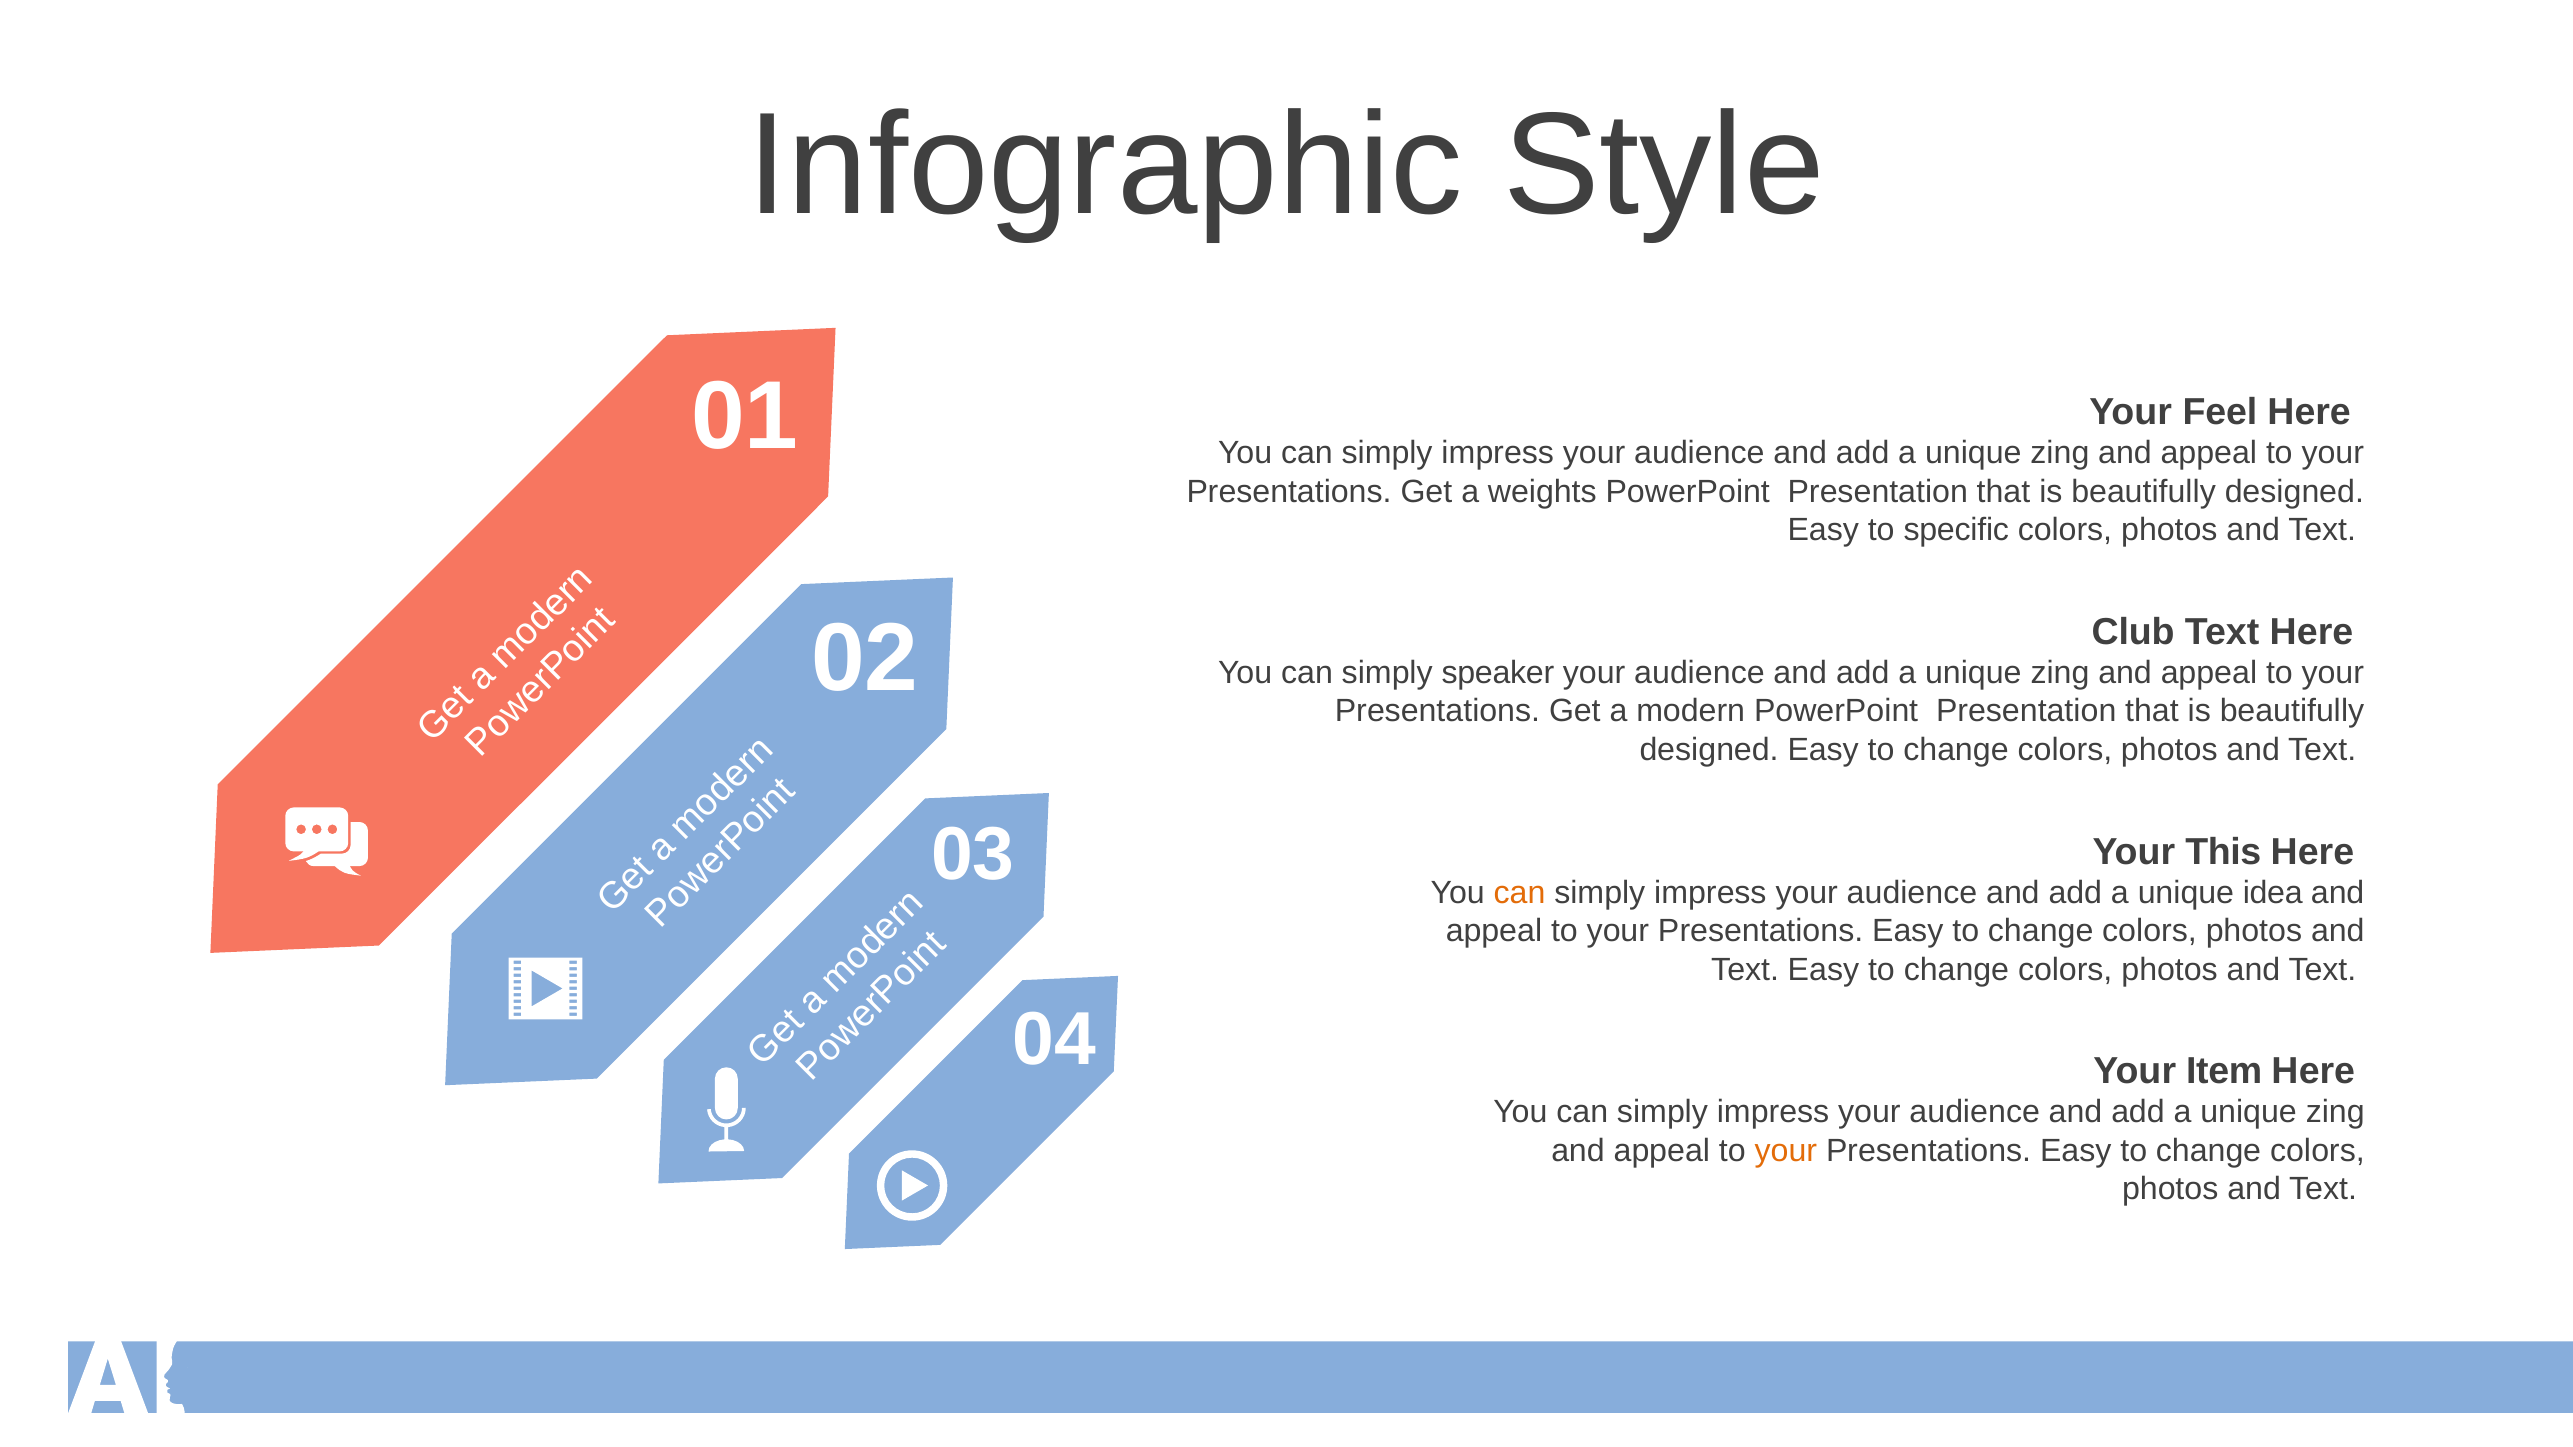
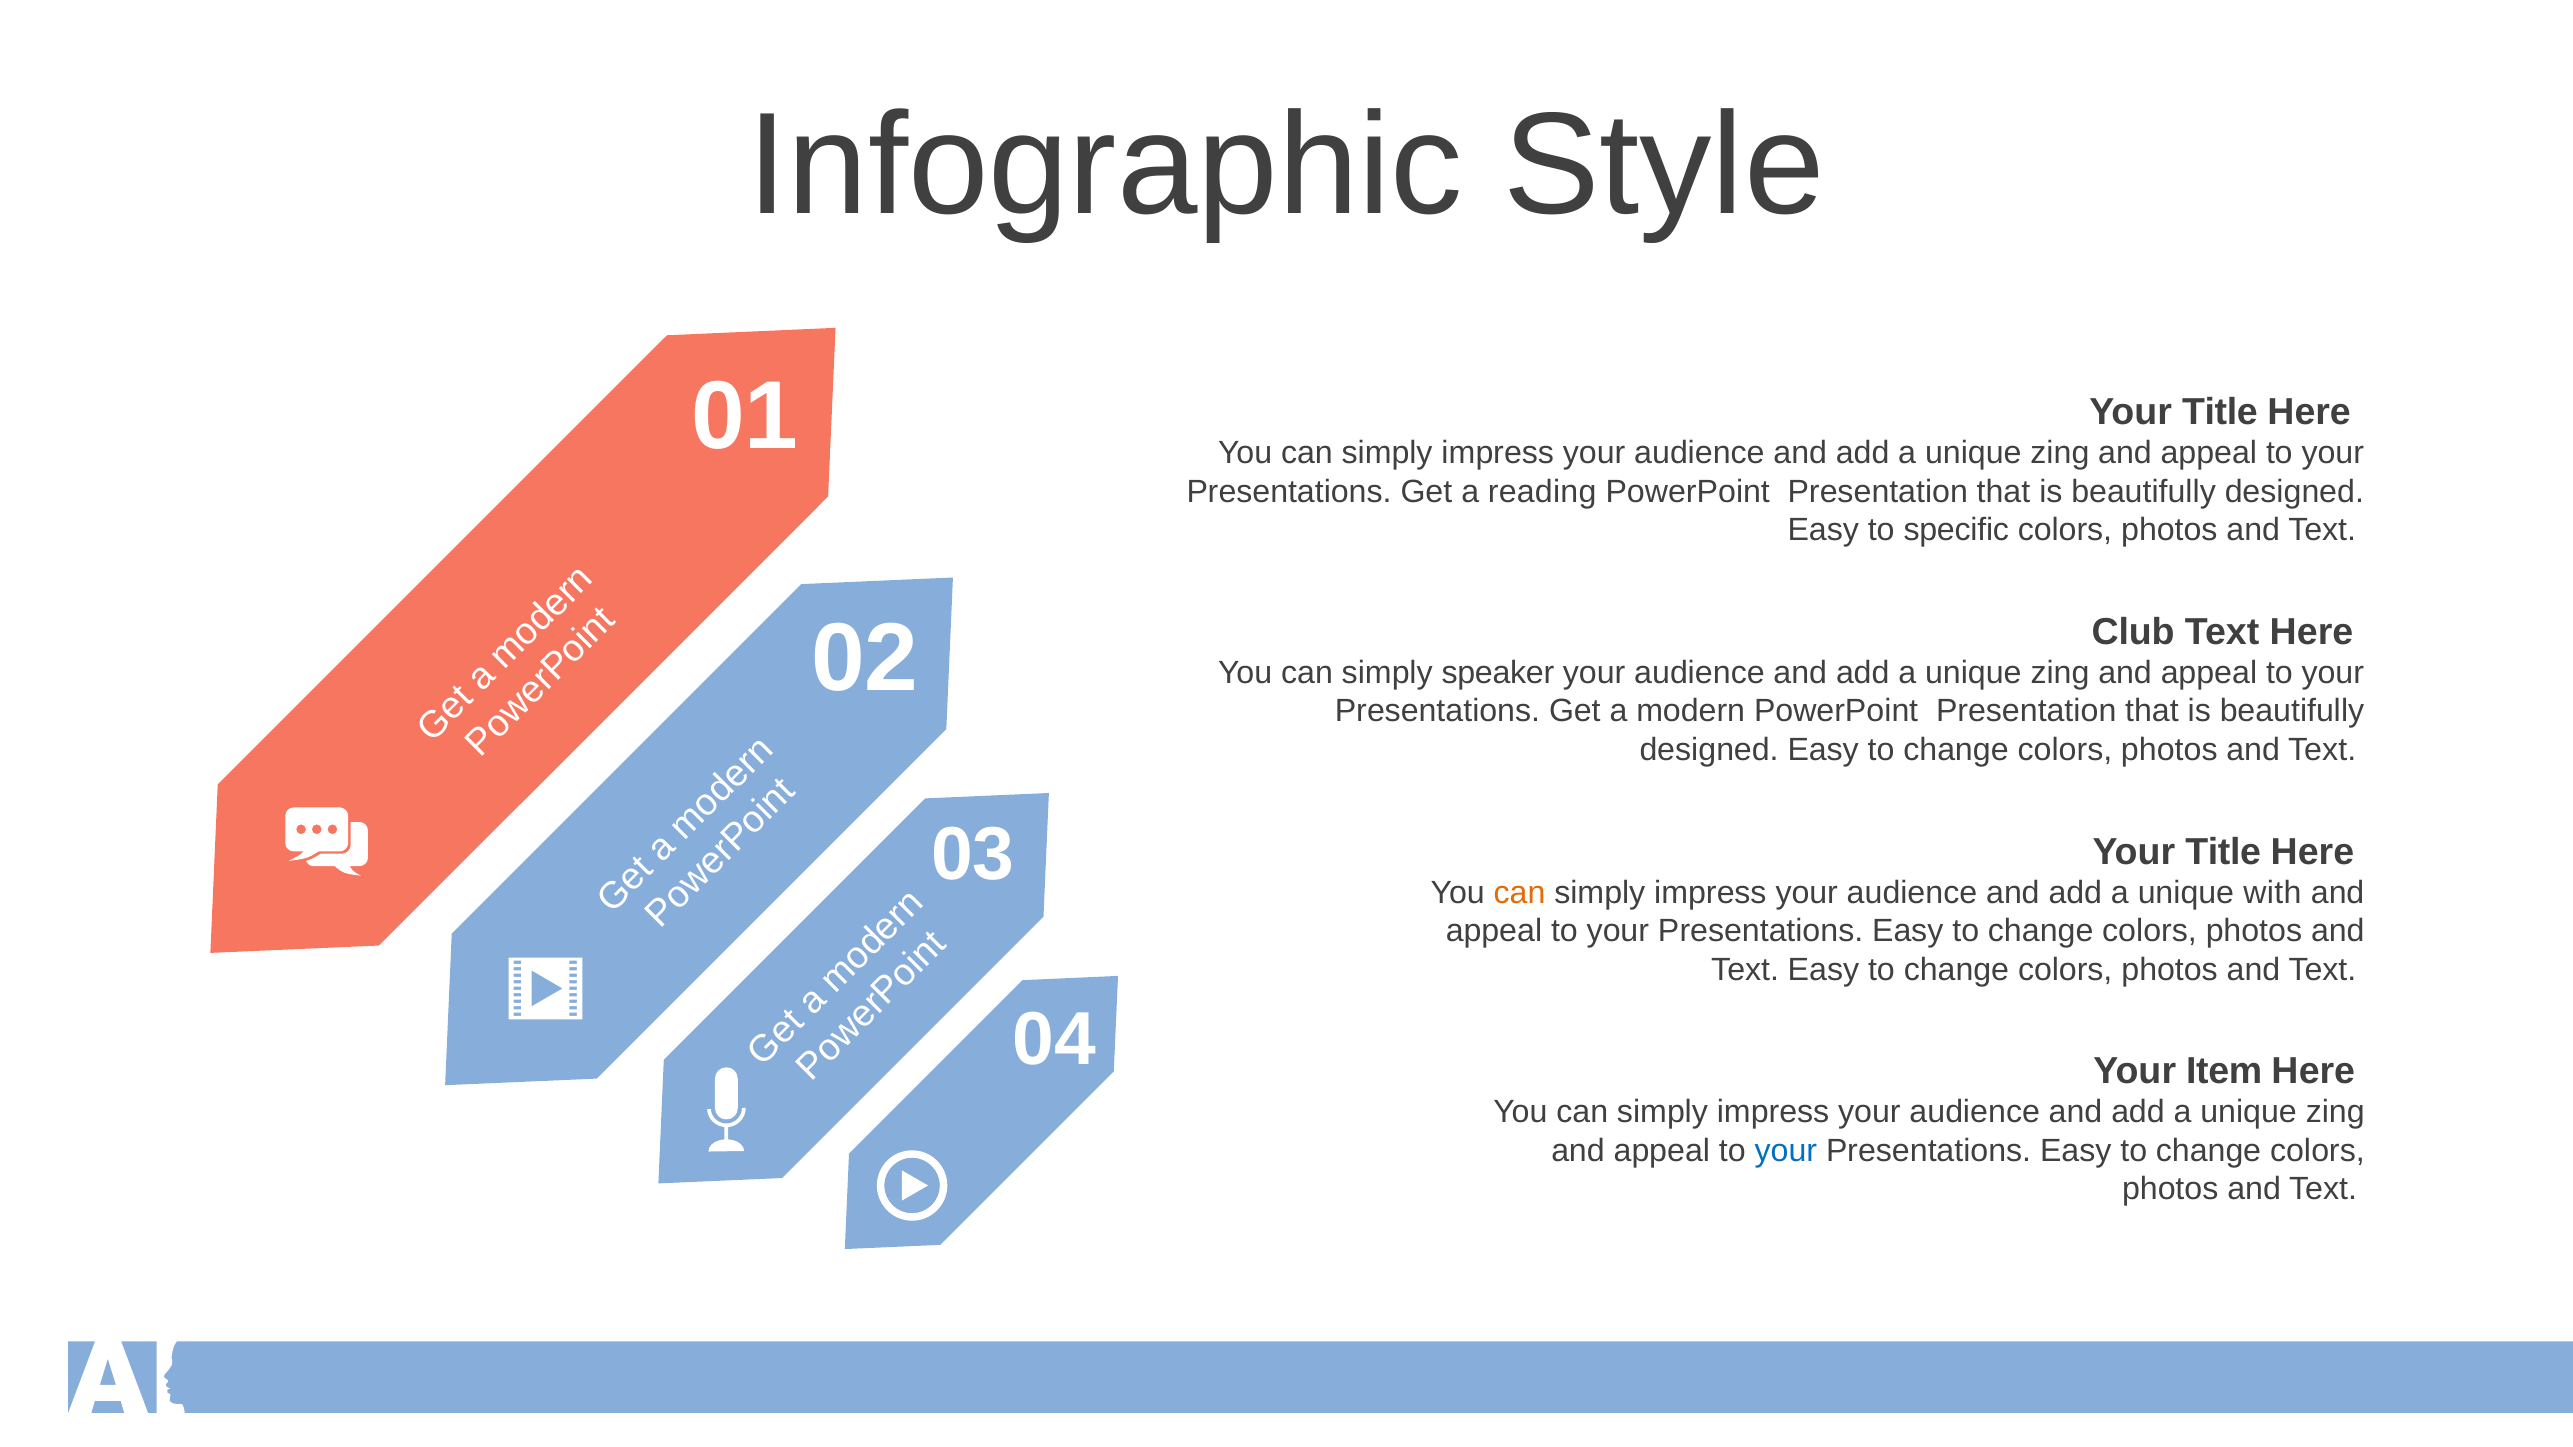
Feel at (2220, 413): Feel -> Title
weights: weights -> reading
This at (2223, 852): This -> Title
idea: idea -> with
your at (1786, 1151) colour: orange -> blue
